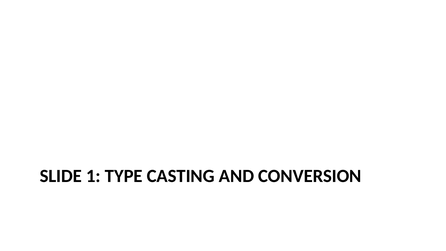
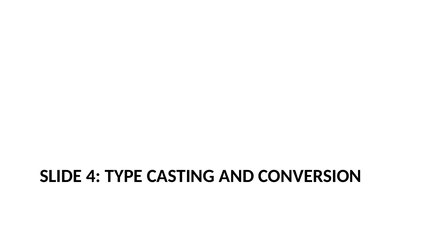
1: 1 -> 4
